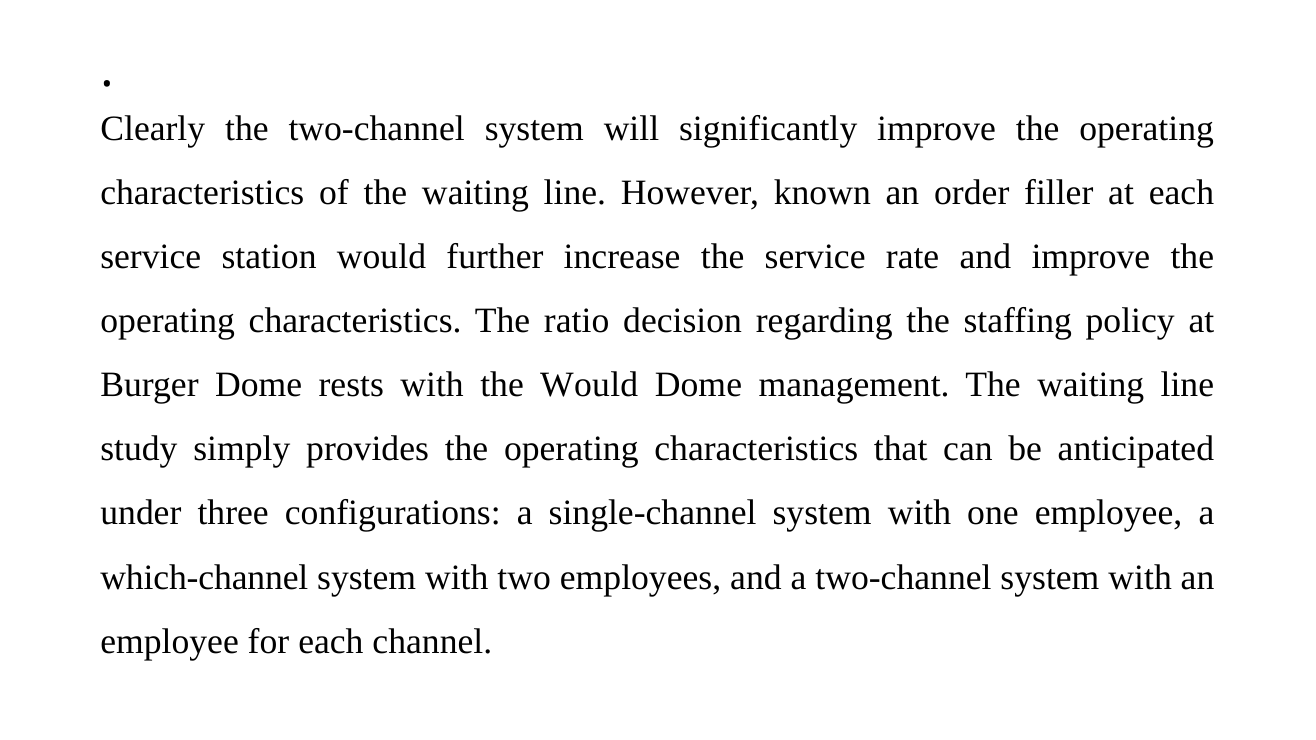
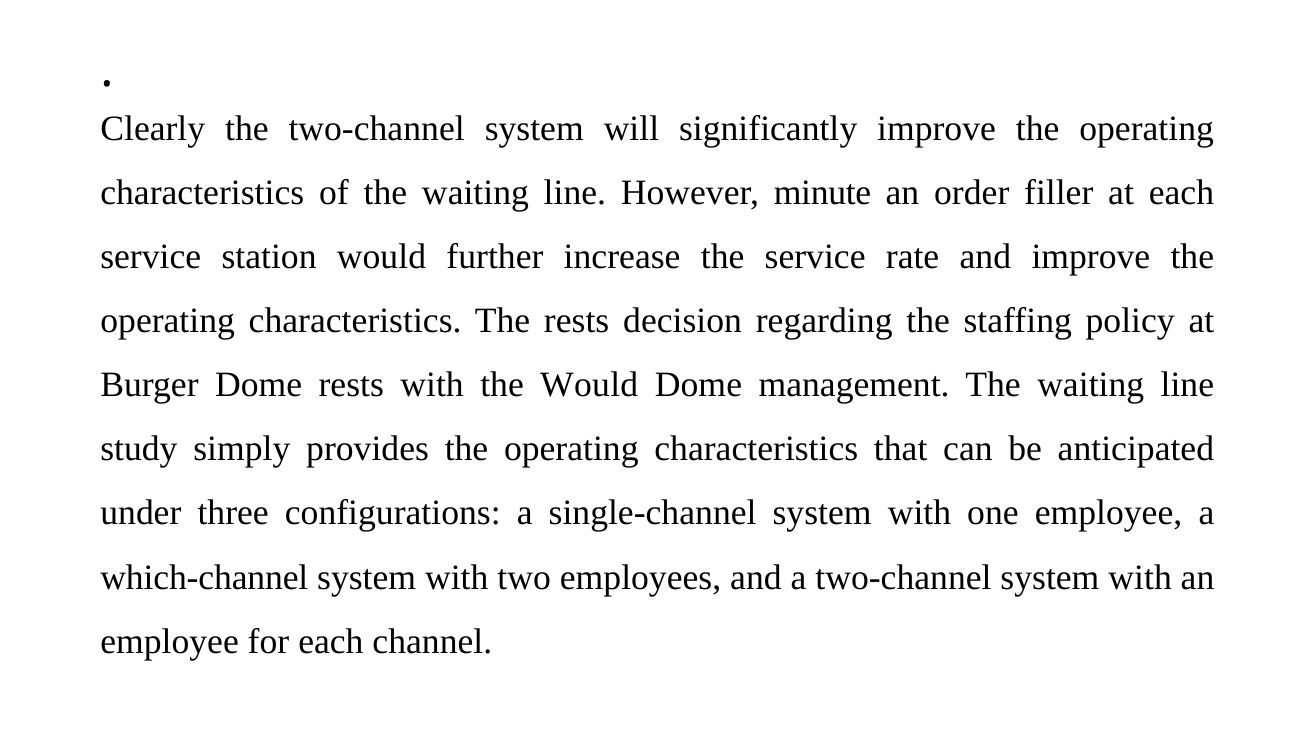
known: known -> minute
The ratio: ratio -> rests
